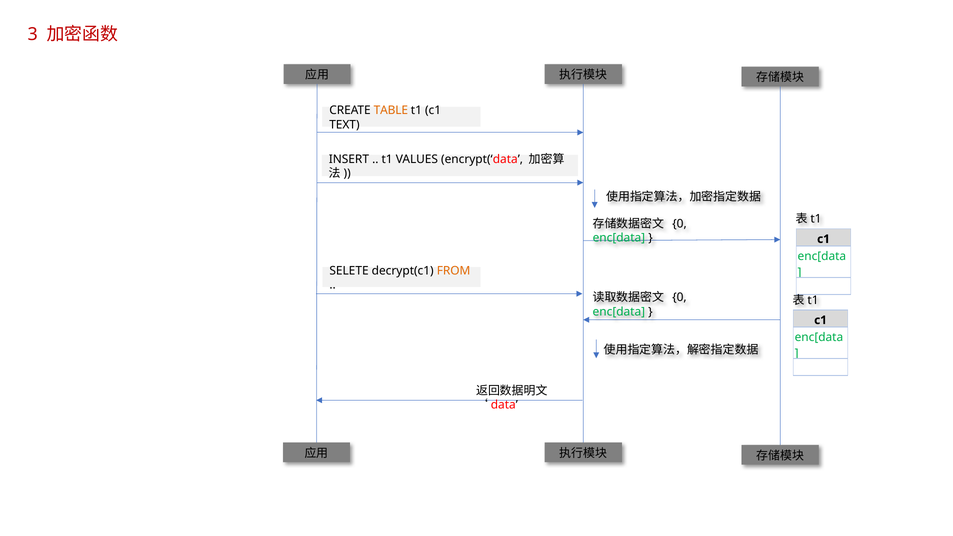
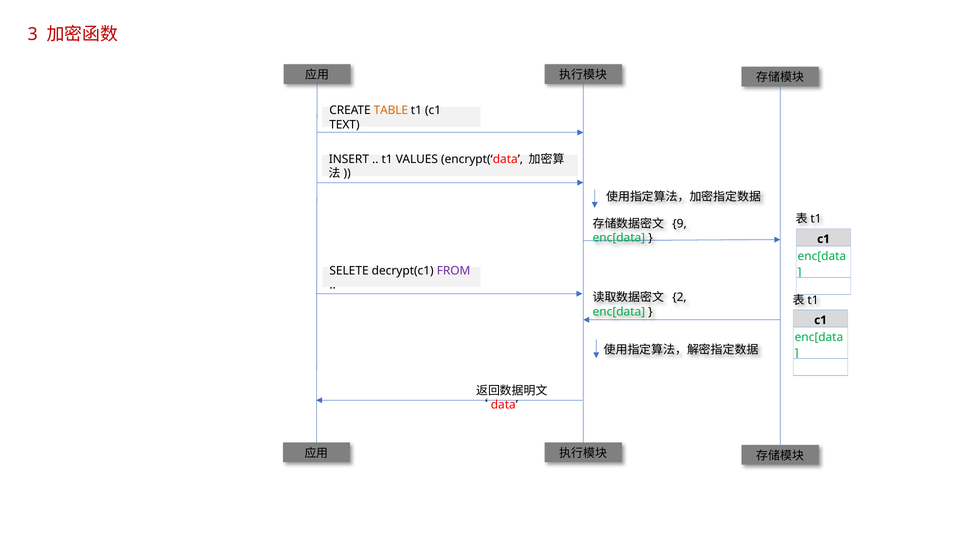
0 at (679, 224): 0 -> 9
FROM colour: orange -> purple
0 at (679, 297): 0 -> 2
